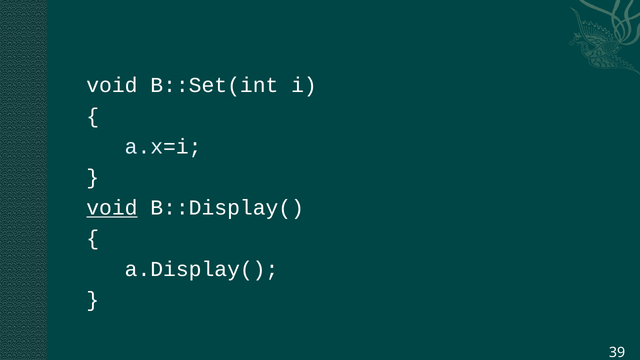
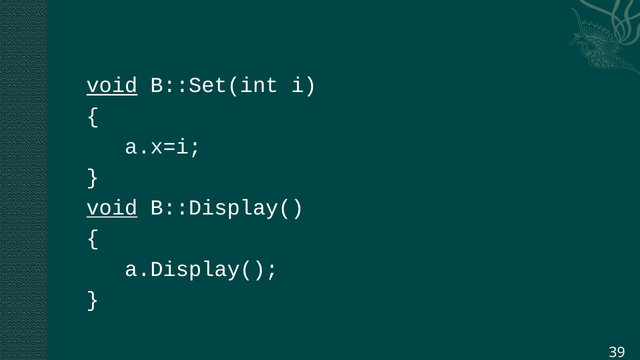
void at (112, 85) underline: none -> present
